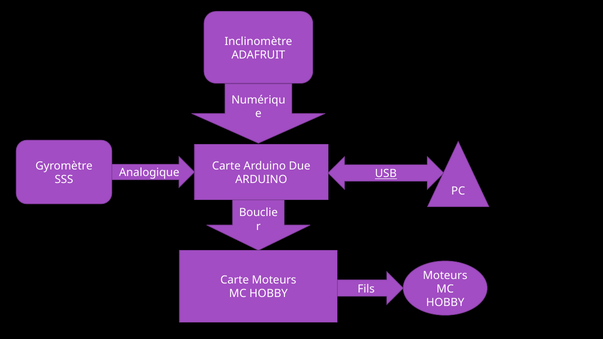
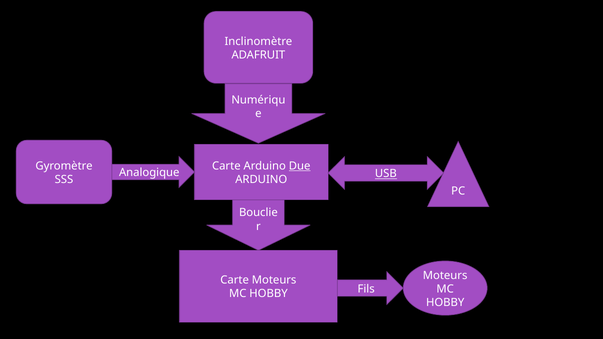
Due underline: none -> present
